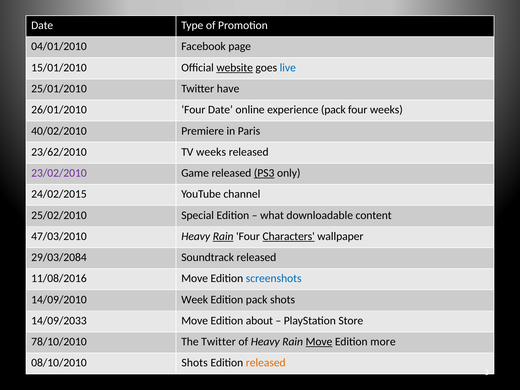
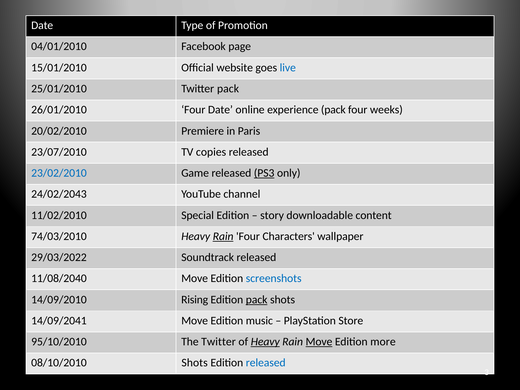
website underline: present -> none
Twitter have: have -> pack
40/02/2010: 40/02/2010 -> 20/02/2010
23/62/2010: 23/62/2010 -> 23/07/2010
TV weeks: weeks -> copies
23/02/2010 colour: purple -> blue
24/02/2015: 24/02/2015 -> 24/02/2043
25/02/2010: 25/02/2010 -> 11/02/2010
what: what -> story
47/03/2010: 47/03/2010 -> 74/03/2010
Characters underline: present -> none
29/03/2084: 29/03/2084 -> 29/03/2022
11/08/2016: 11/08/2016 -> 11/08/2040
Week: Week -> Rising
pack at (257, 300) underline: none -> present
14/09/2033: 14/09/2033 -> 14/09/2041
about: about -> music
78/10/2010: 78/10/2010 -> 95/10/2010
Heavy at (265, 342) underline: none -> present
released at (266, 363) colour: orange -> blue
